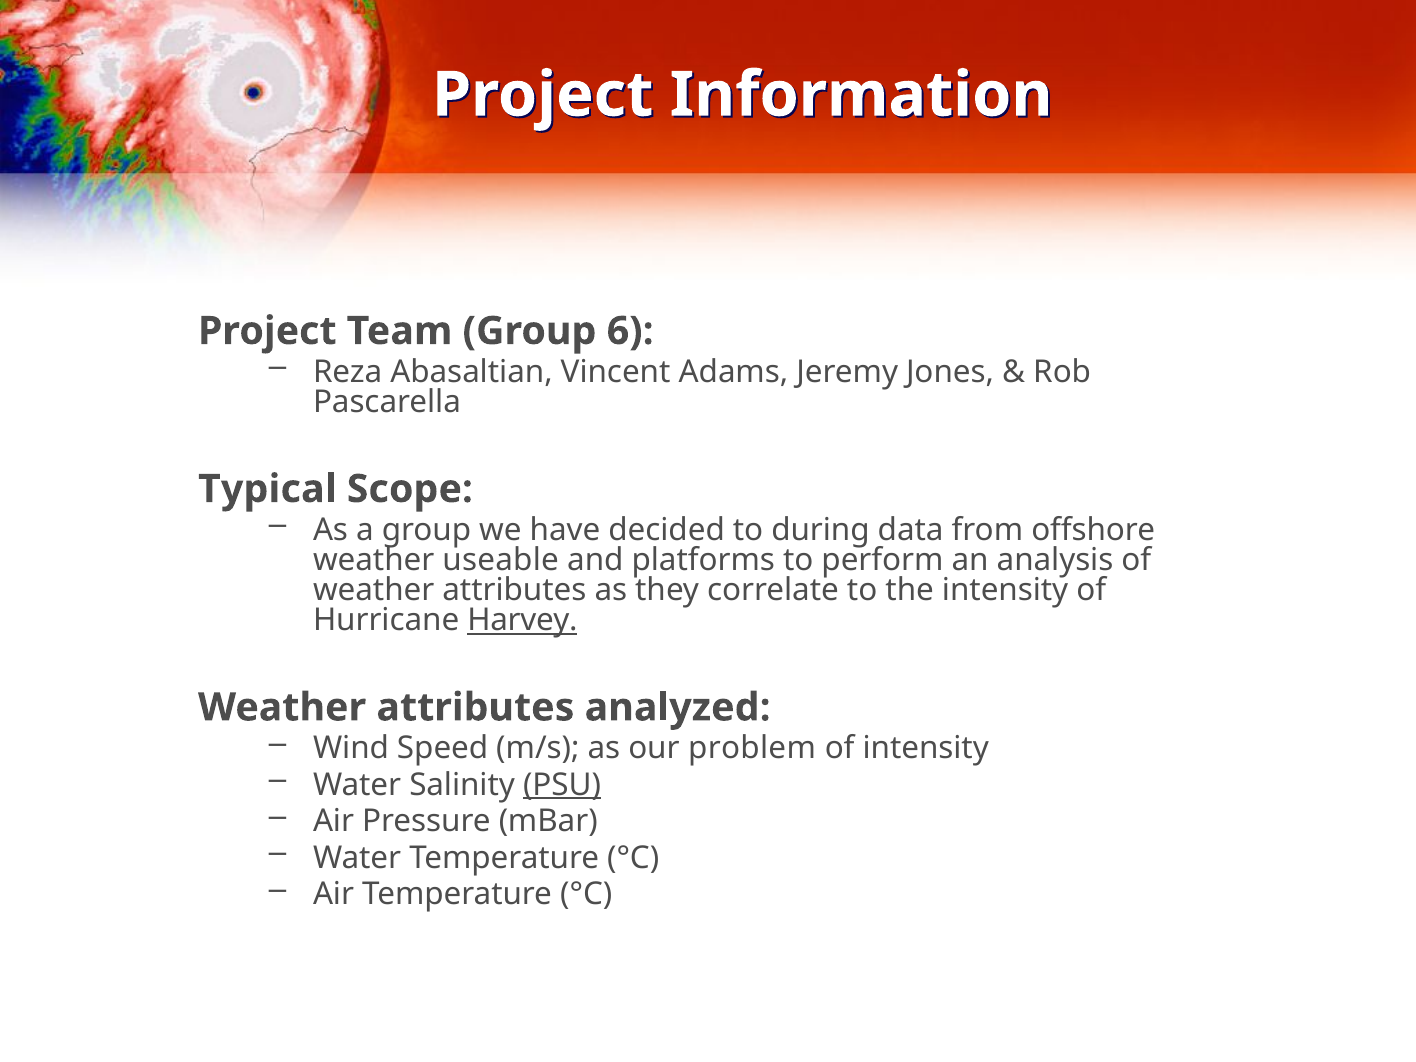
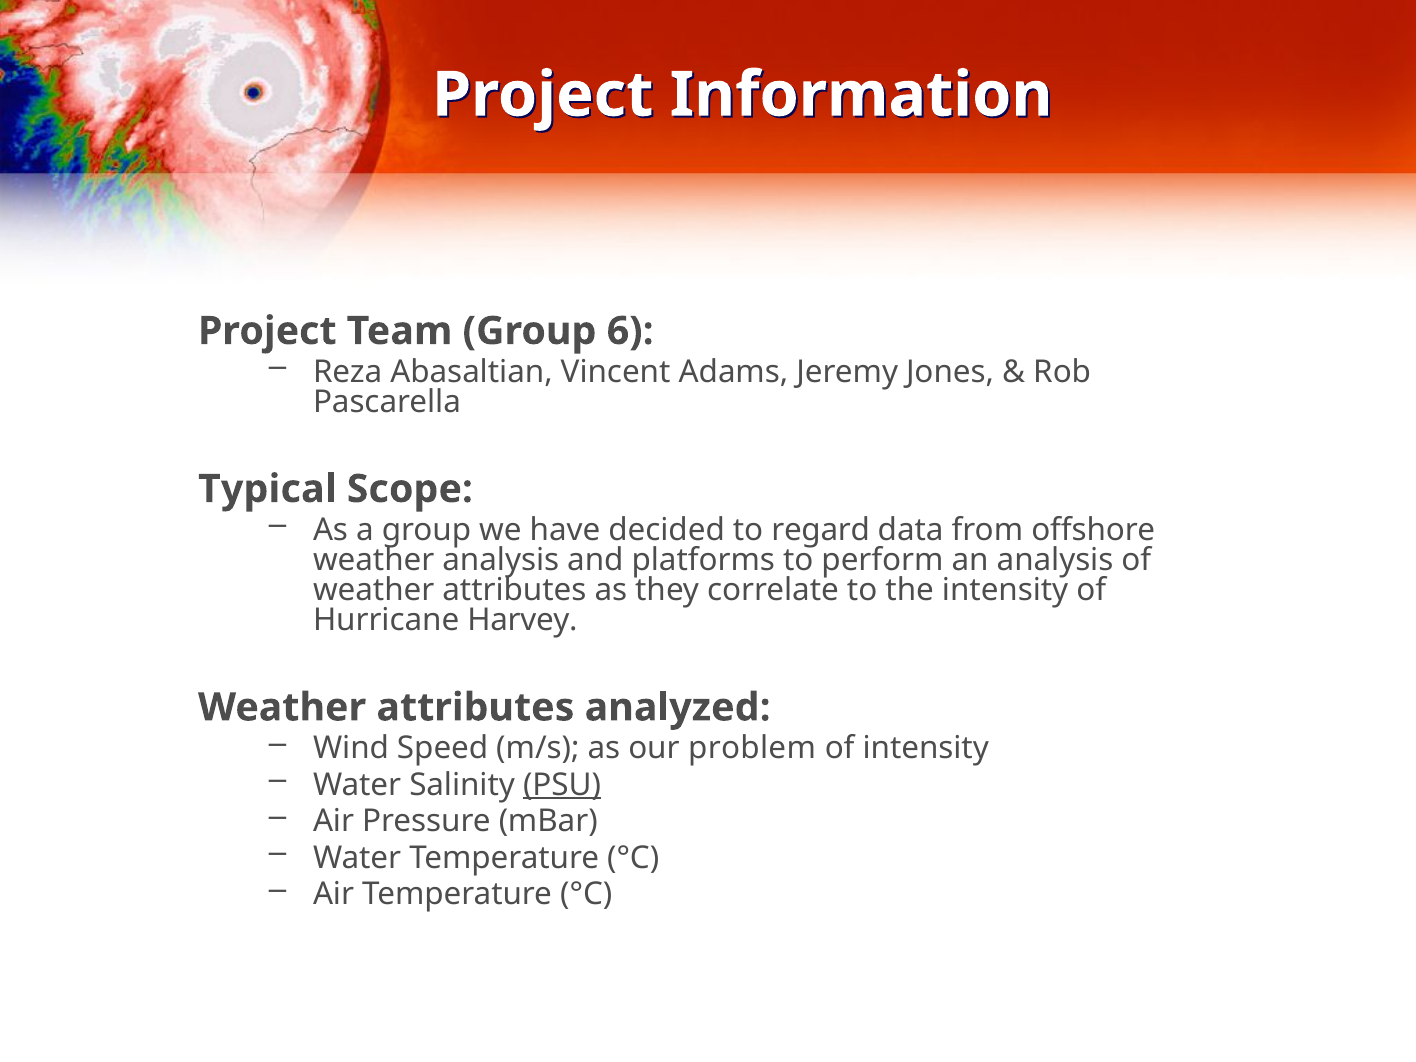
during: during -> regard
weather useable: useable -> analysis
Harvey underline: present -> none
